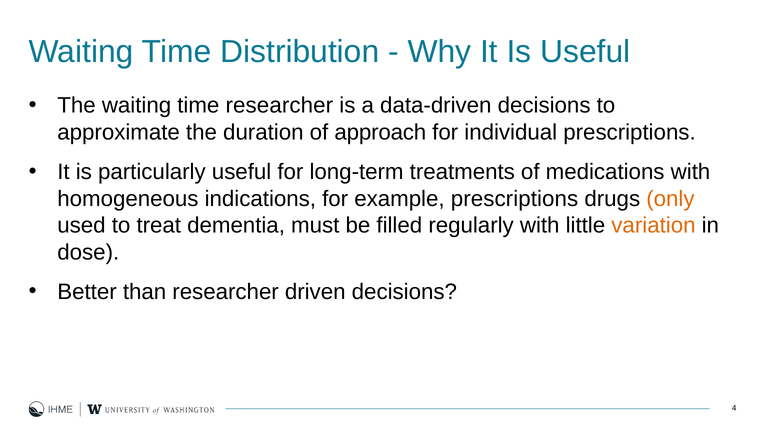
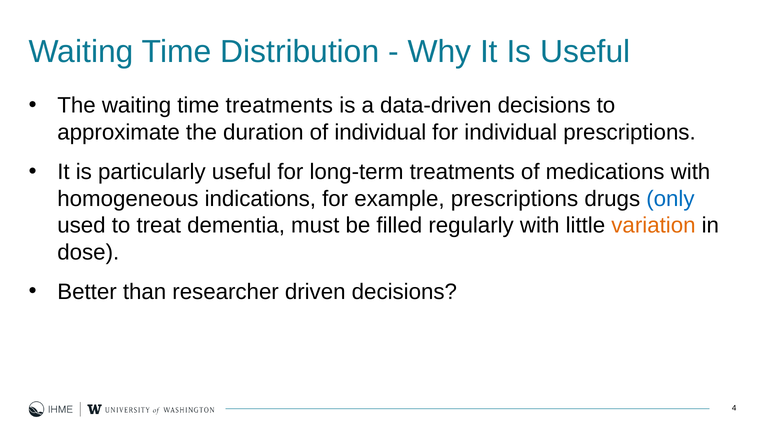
time researcher: researcher -> treatments
of approach: approach -> individual
only colour: orange -> blue
